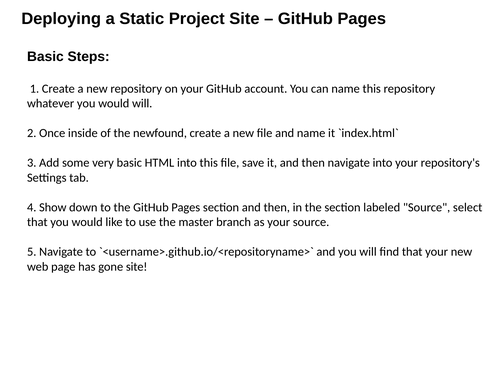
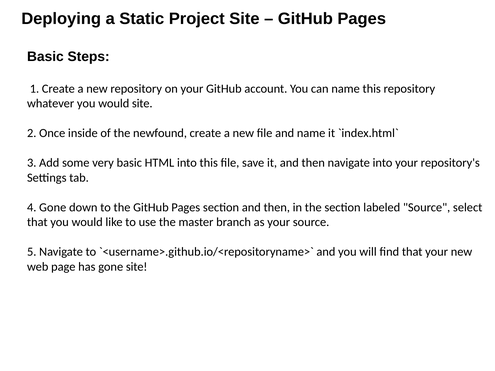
would will: will -> site
4 Show: Show -> Gone
